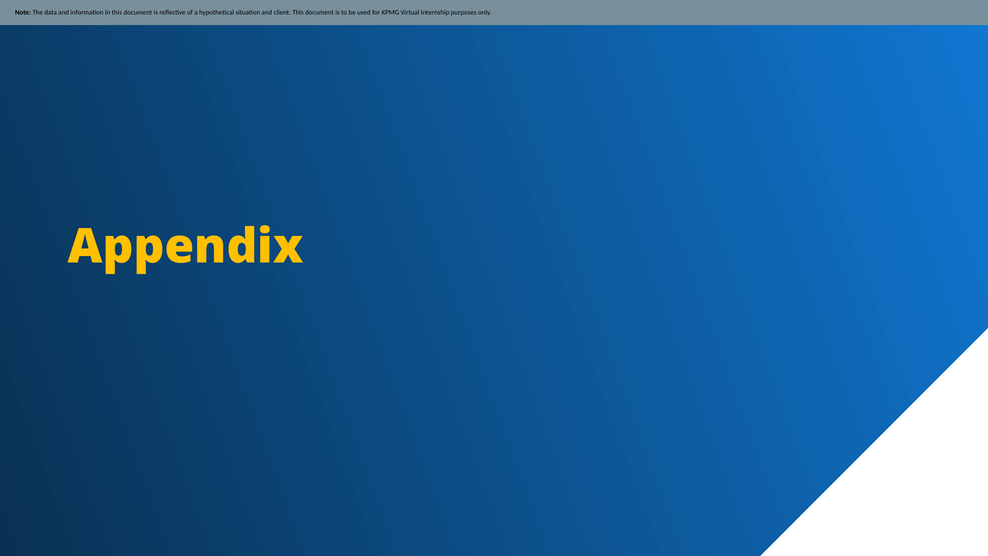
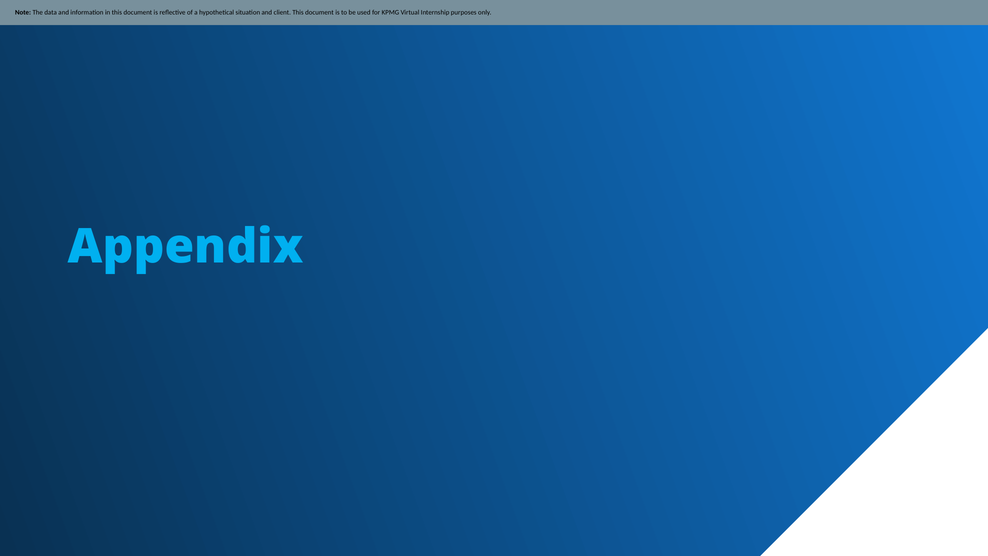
Appendix colour: yellow -> light blue
